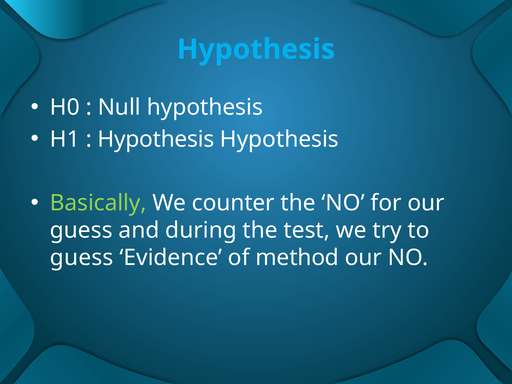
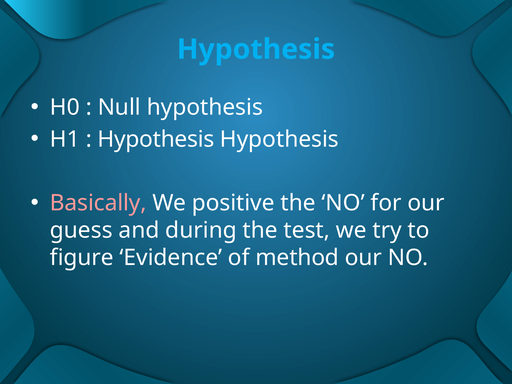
Basically colour: light green -> pink
counter: counter -> positive
guess at (82, 258): guess -> figure
